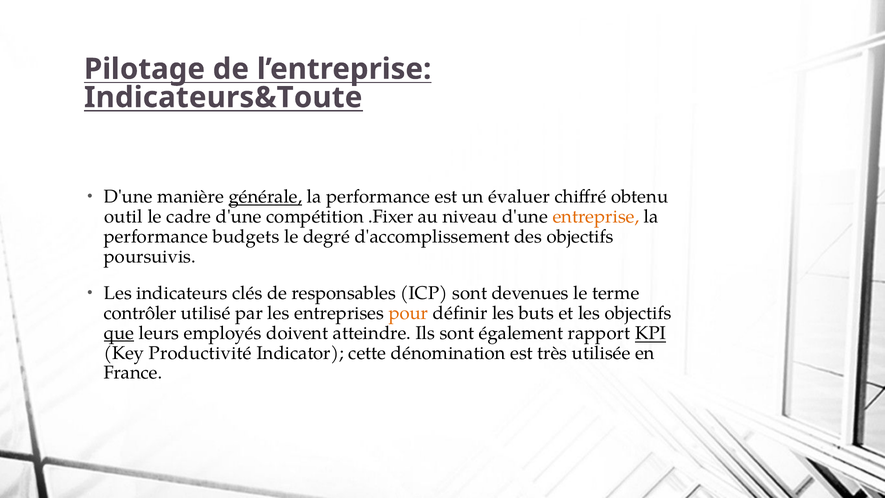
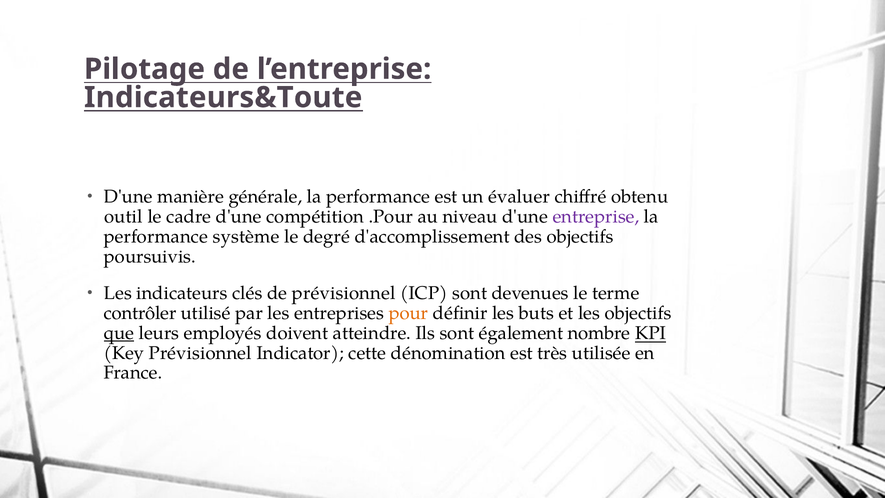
générale underline: present -> none
.Fixer: .Fixer -> .Pour
entreprise colour: orange -> purple
budgets: budgets -> système
de responsables: responsables -> prévisionnel
rapport: rapport -> nombre
Key Productivité: Productivité -> Prévisionnel
